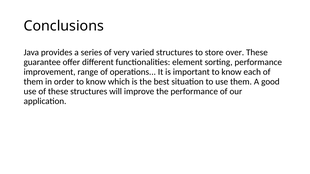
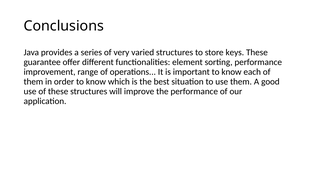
over: over -> keys
